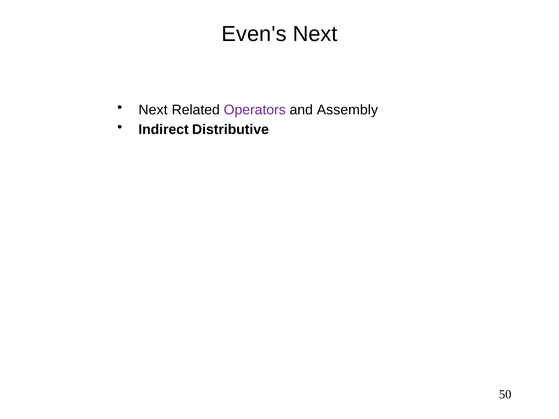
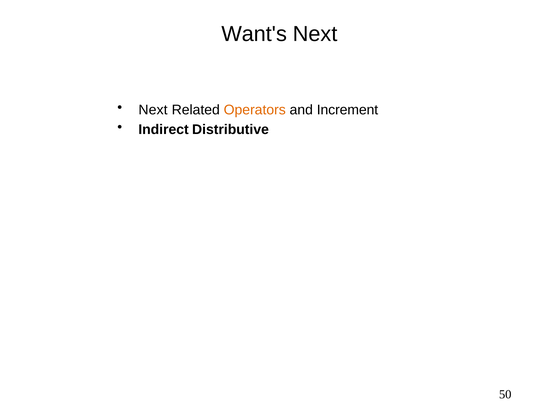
Even's: Even's -> Want's
Operators colour: purple -> orange
Assembly: Assembly -> Increment
